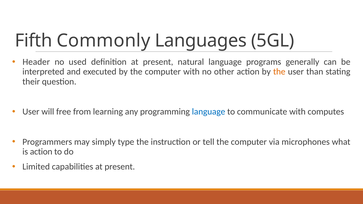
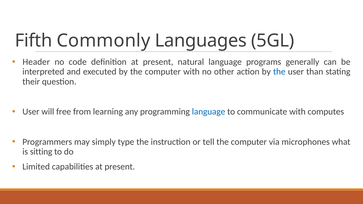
used: used -> code
the at (279, 72) colour: orange -> blue
is action: action -> sitting
